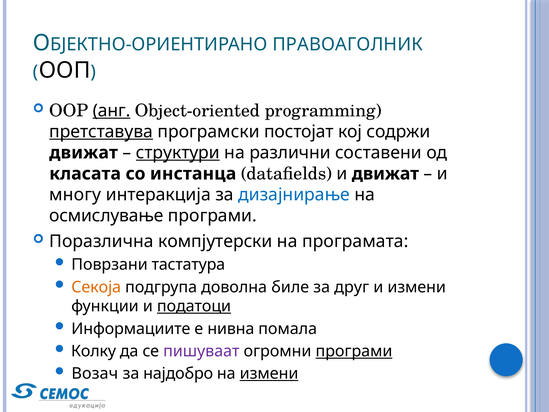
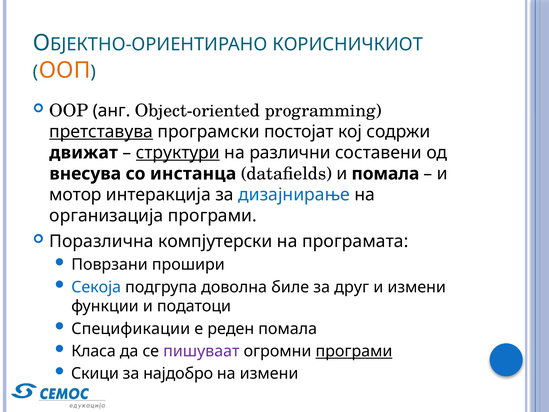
ПРАВОАГОЛНИК: ПРАВОАГОЛНИК -> КОРИСНИЧКИОТ
ООП colour: black -> orange
анг underline: present -> none
класата: класата -> внесува
и движат: движат -> помала
многу: многу -> мотор
осмислување: осмислување -> организација
тастатура: тастатура -> прошири
Секоја colour: orange -> blue
податоци underline: present -> none
Информациите: Информациите -> Спецификации
нивна: нивна -> реден
Колку: Колку -> Класа
Возач: Возач -> Скици
измени at (269, 373) underline: present -> none
